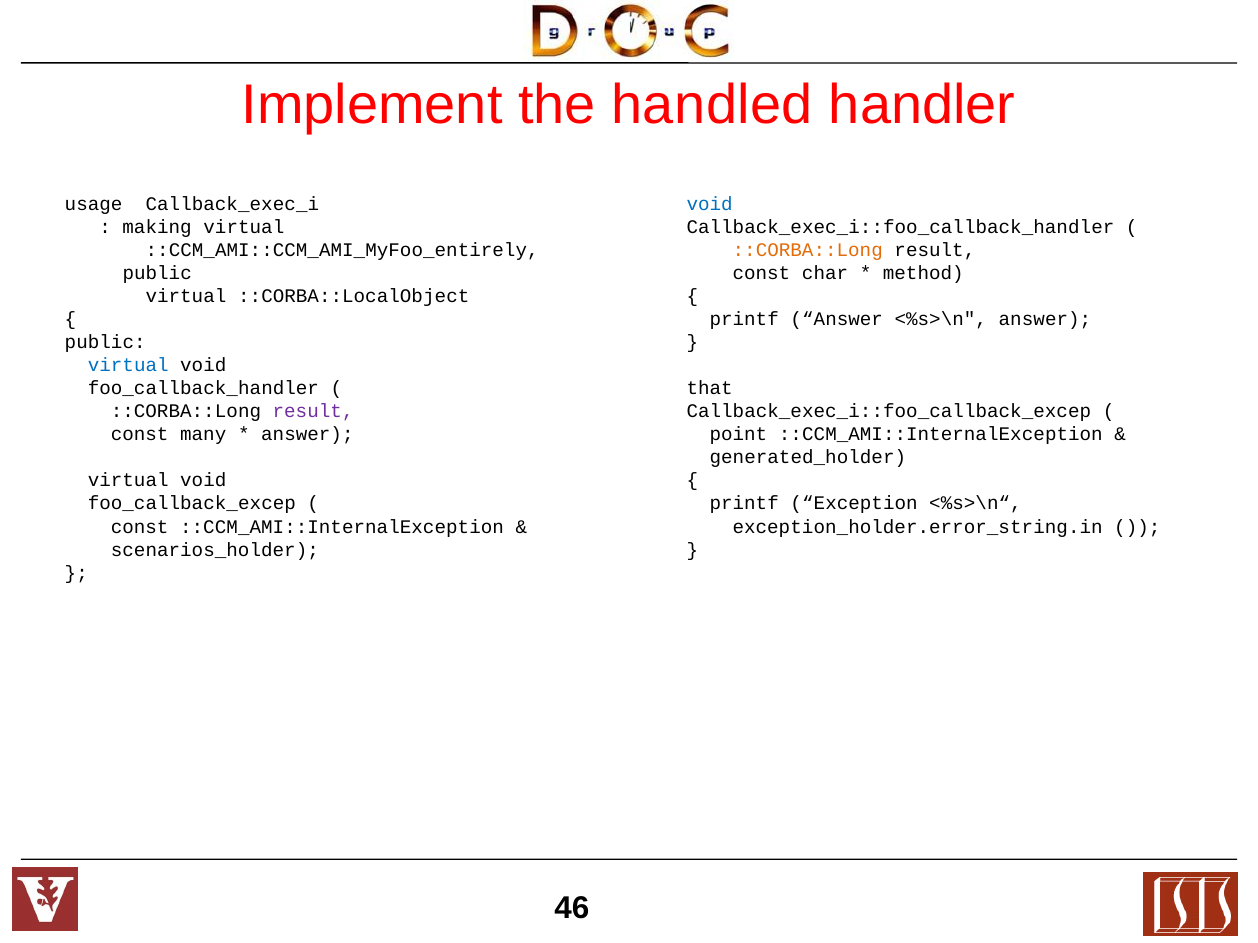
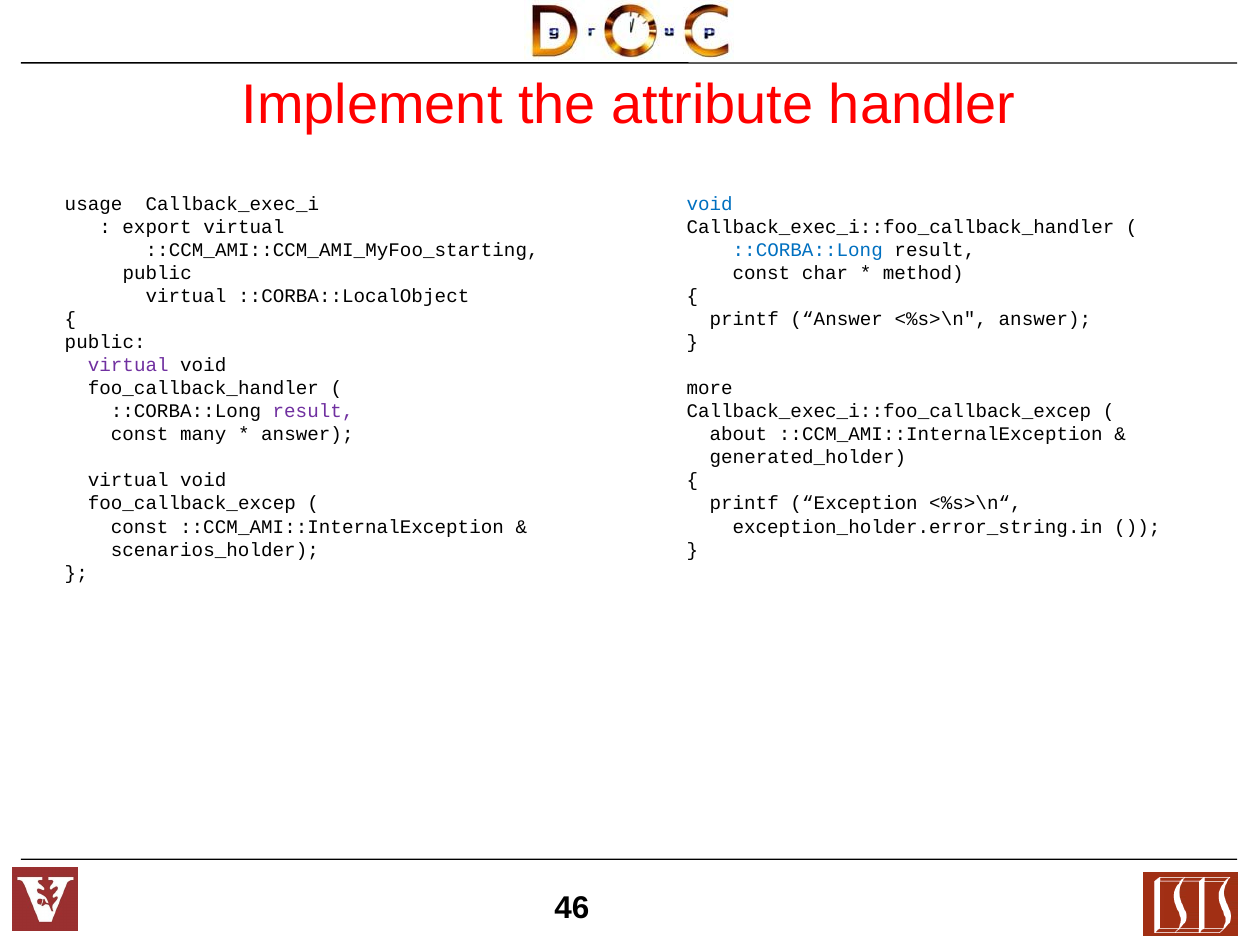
handled: handled -> attribute
making: making -> export
::CCM_AMI::CCM_AMI_MyFoo_entirely: ::CCM_AMI::CCM_AMI_MyFoo_entirely -> ::CCM_AMI::CCM_AMI_MyFoo_starting
::CORBA::Long at (808, 250) colour: orange -> blue
virtual at (128, 365) colour: blue -> purple
that: that -> more
point: point -> about
